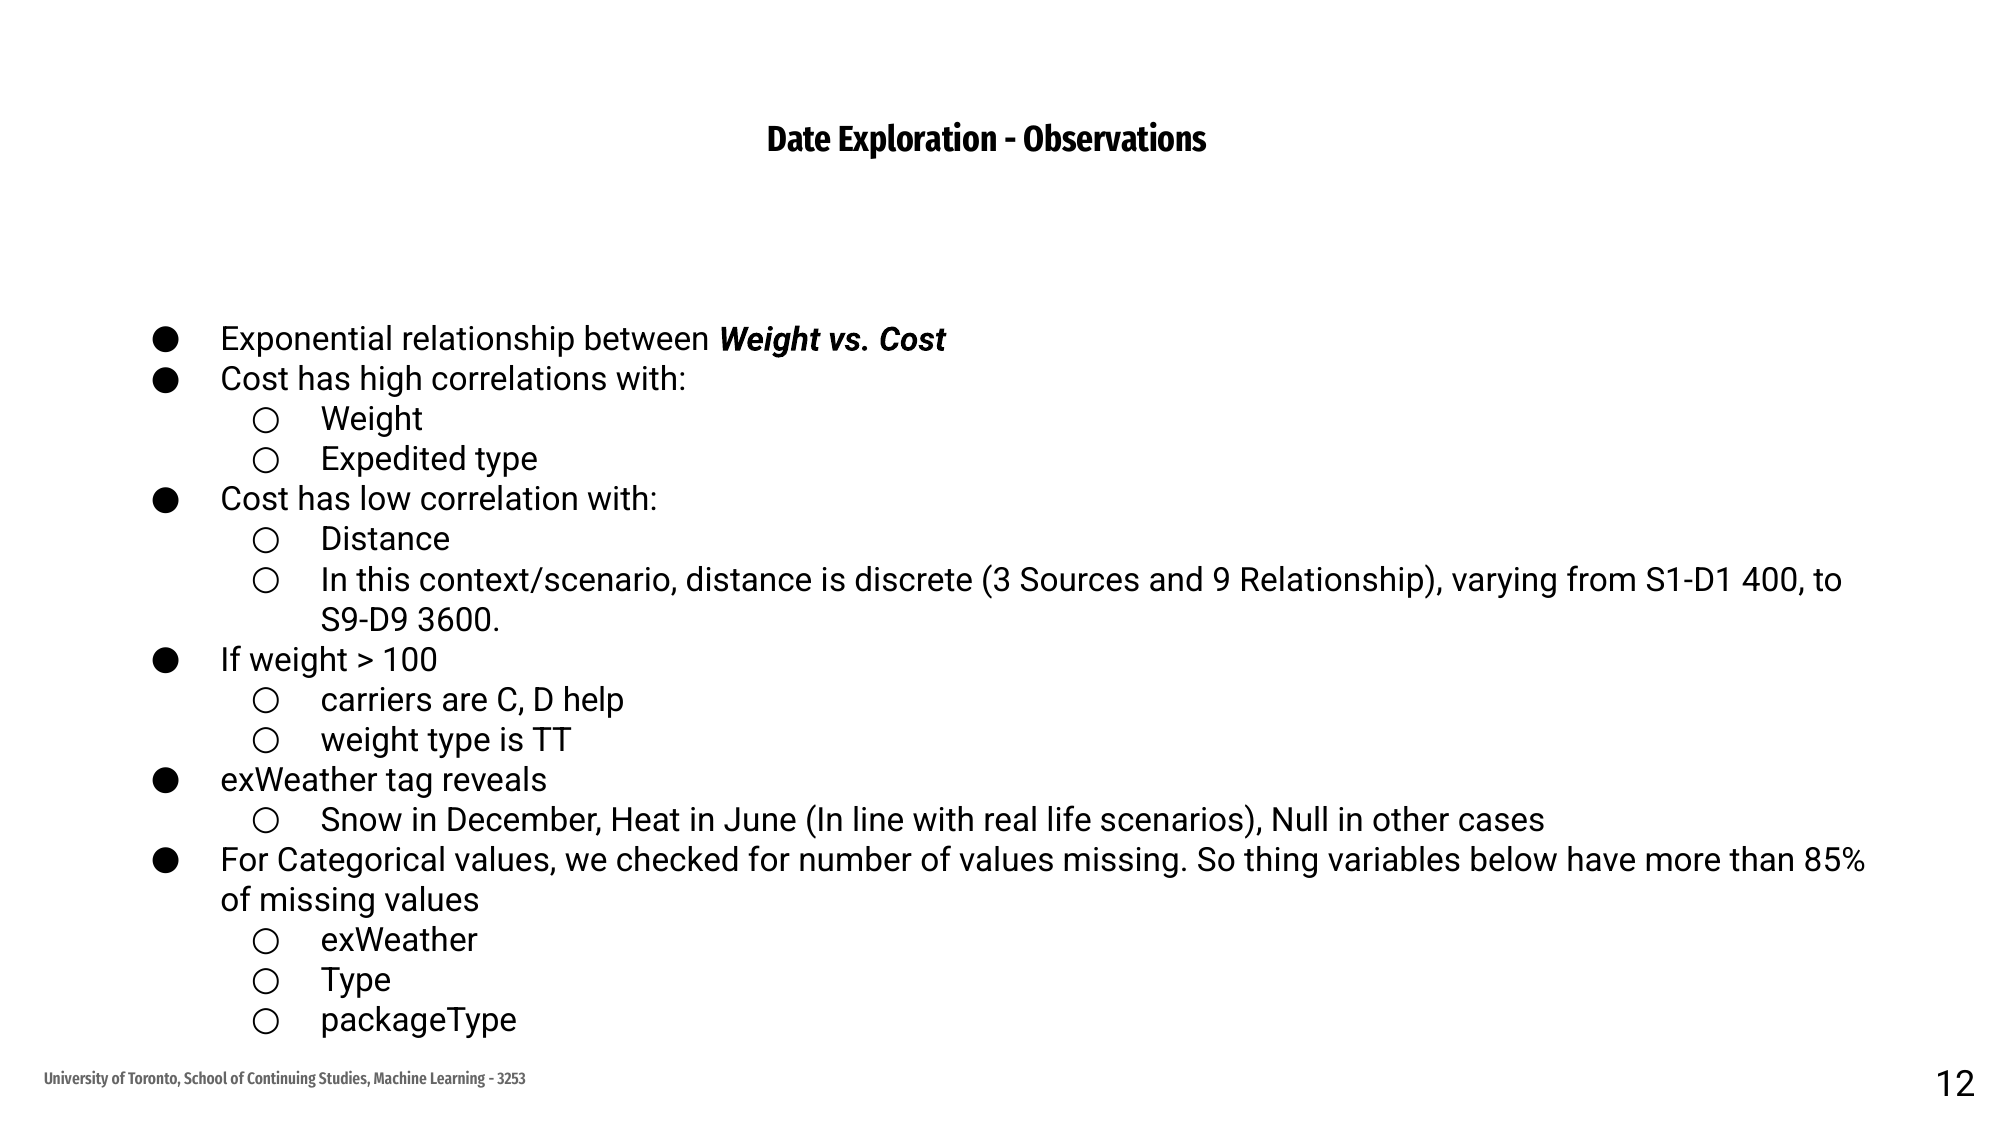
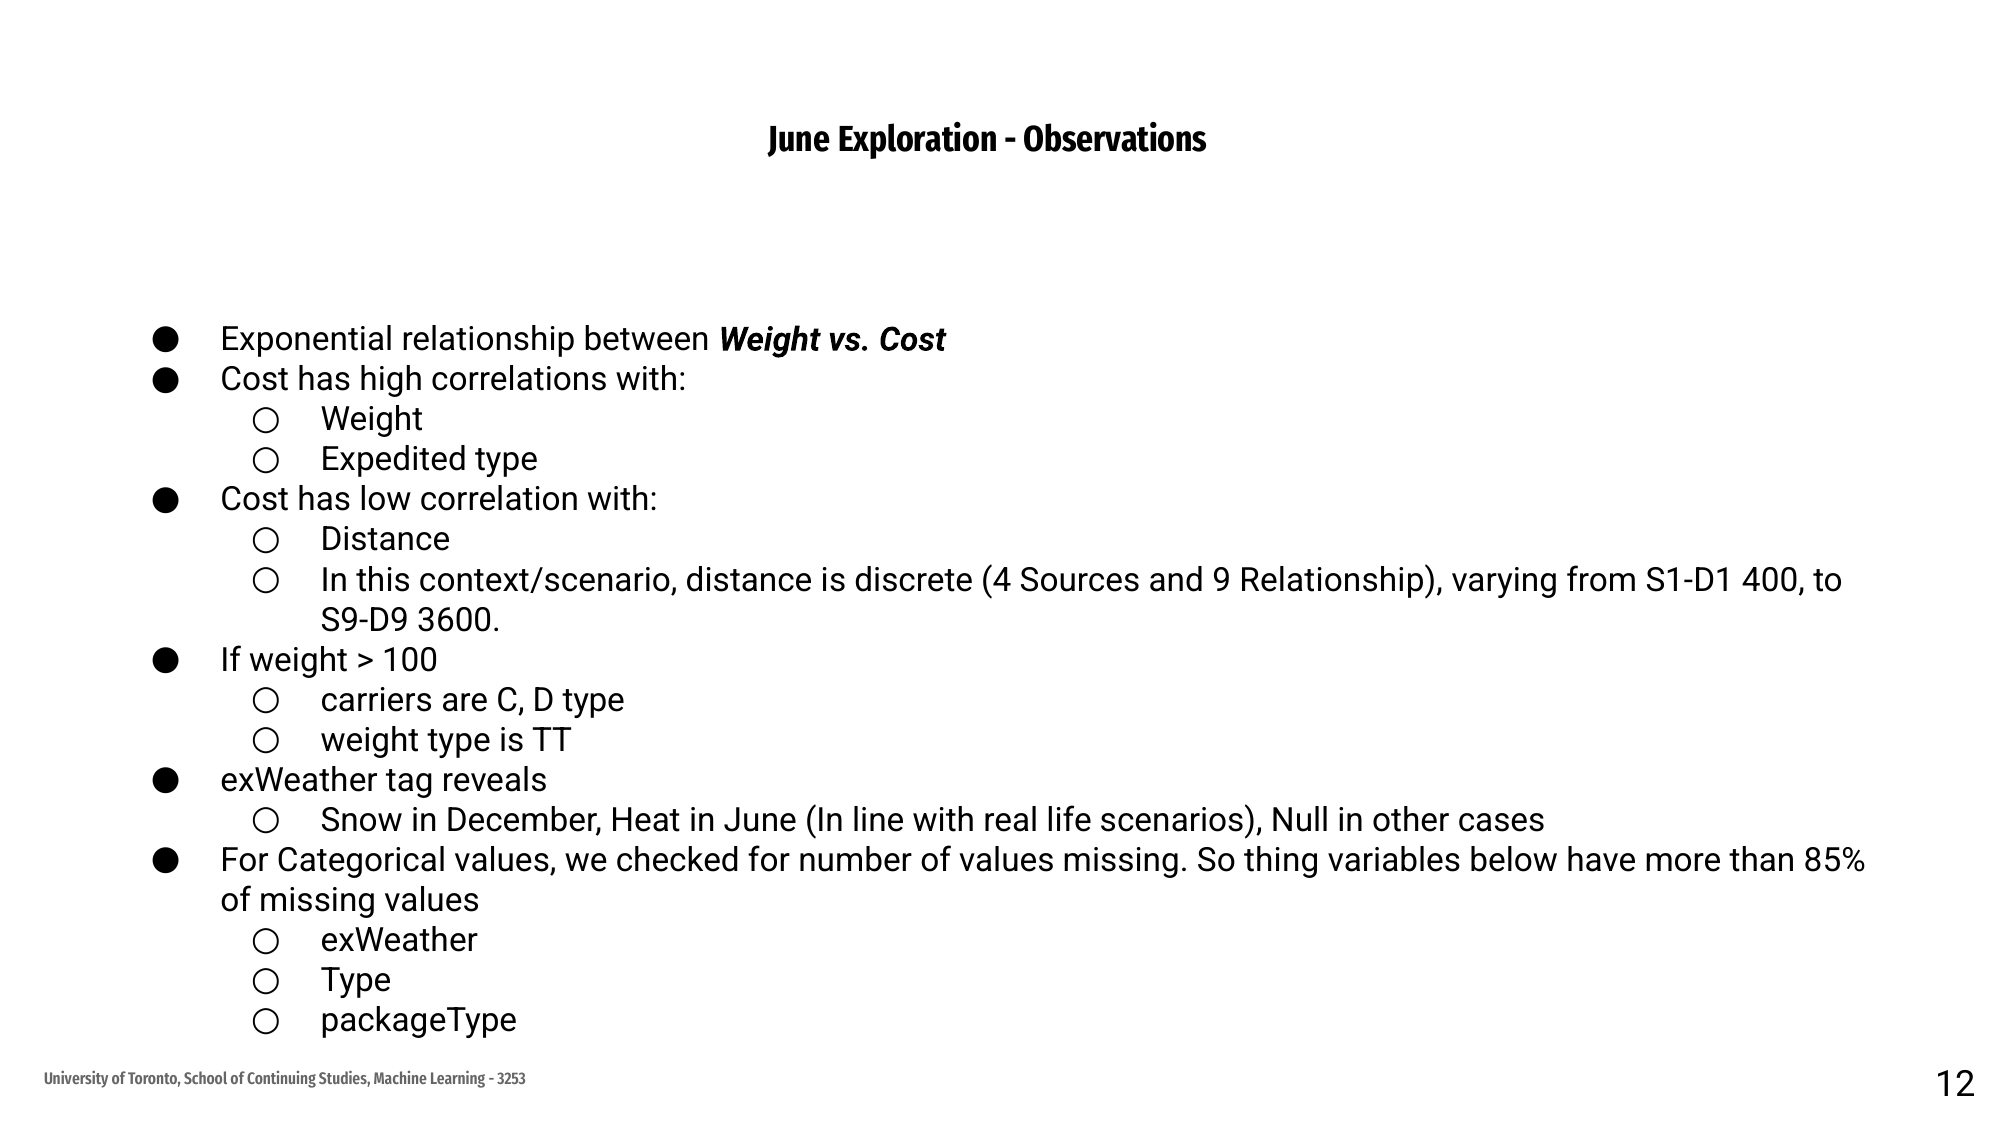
Date at (800, 140): Date -> June
3: 3 -> 4
D help: help -> type
